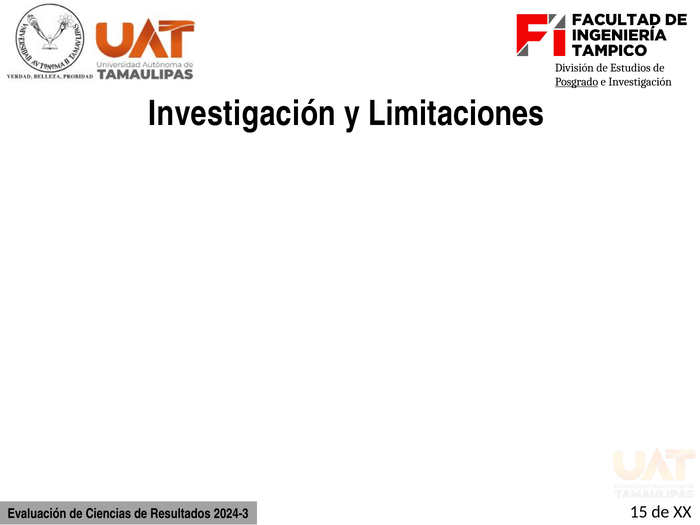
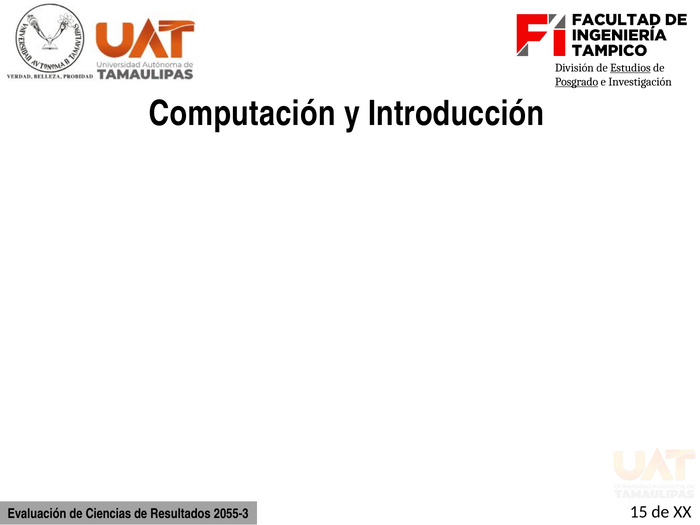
Estudios underline: none -> present
Investigación at (242, 114): Investigación -> Computación
Limitaciones: Limitaciones -> Introducción
2024-3: 2024-3 -> 2055-3
